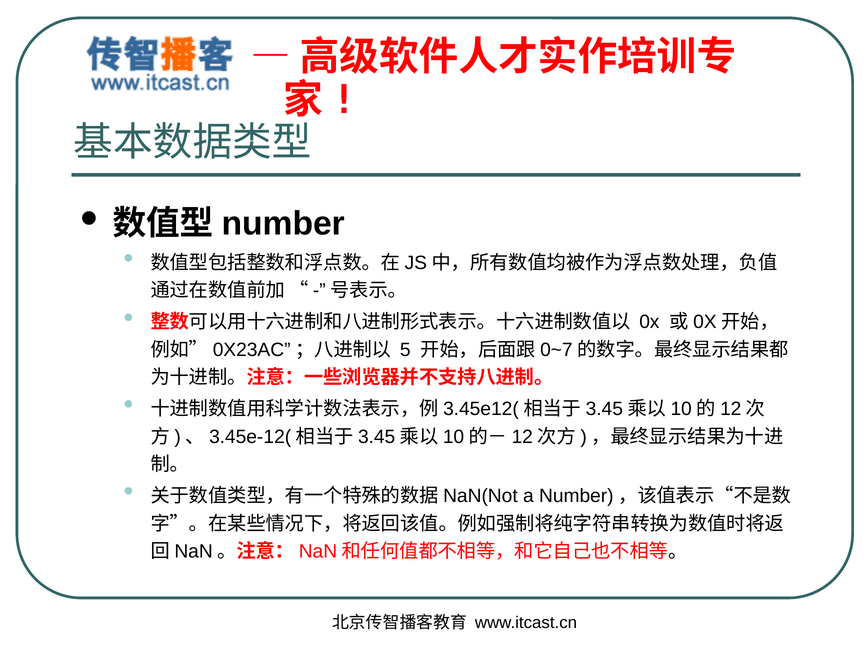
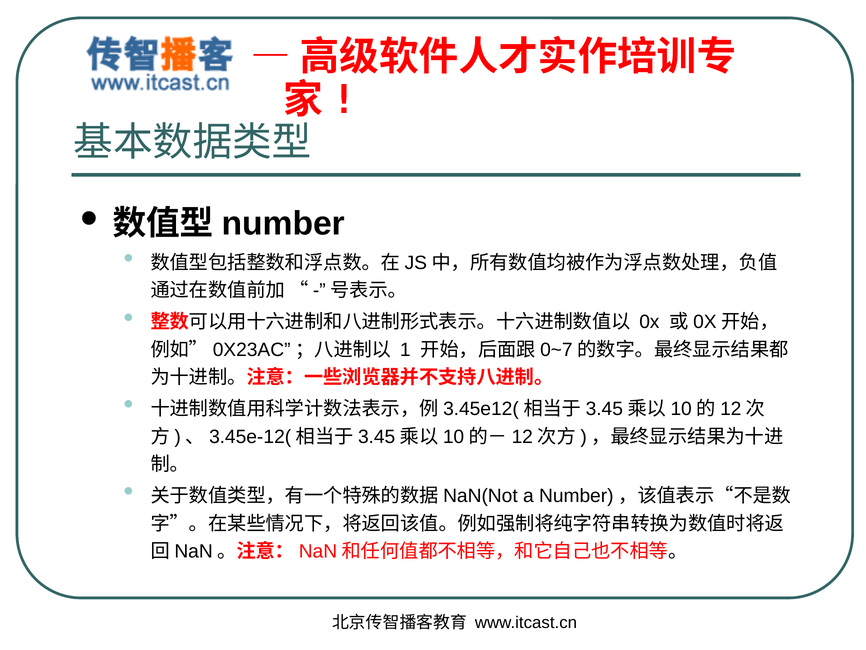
5: 5 -> 1
